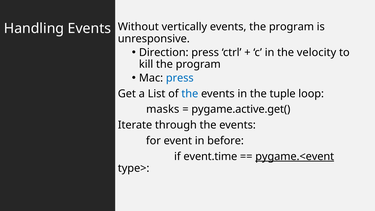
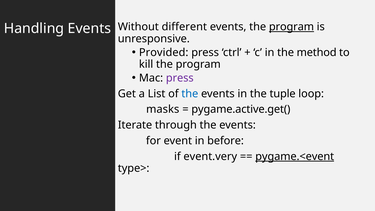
vertically: vertically -> different
program at (291, 27) underline: none -> present
Direction: Direction -> Provided
velocity: velocity -> method
press at (180, 78) colour: blue -> purple
event.time: event.time -> event.very
